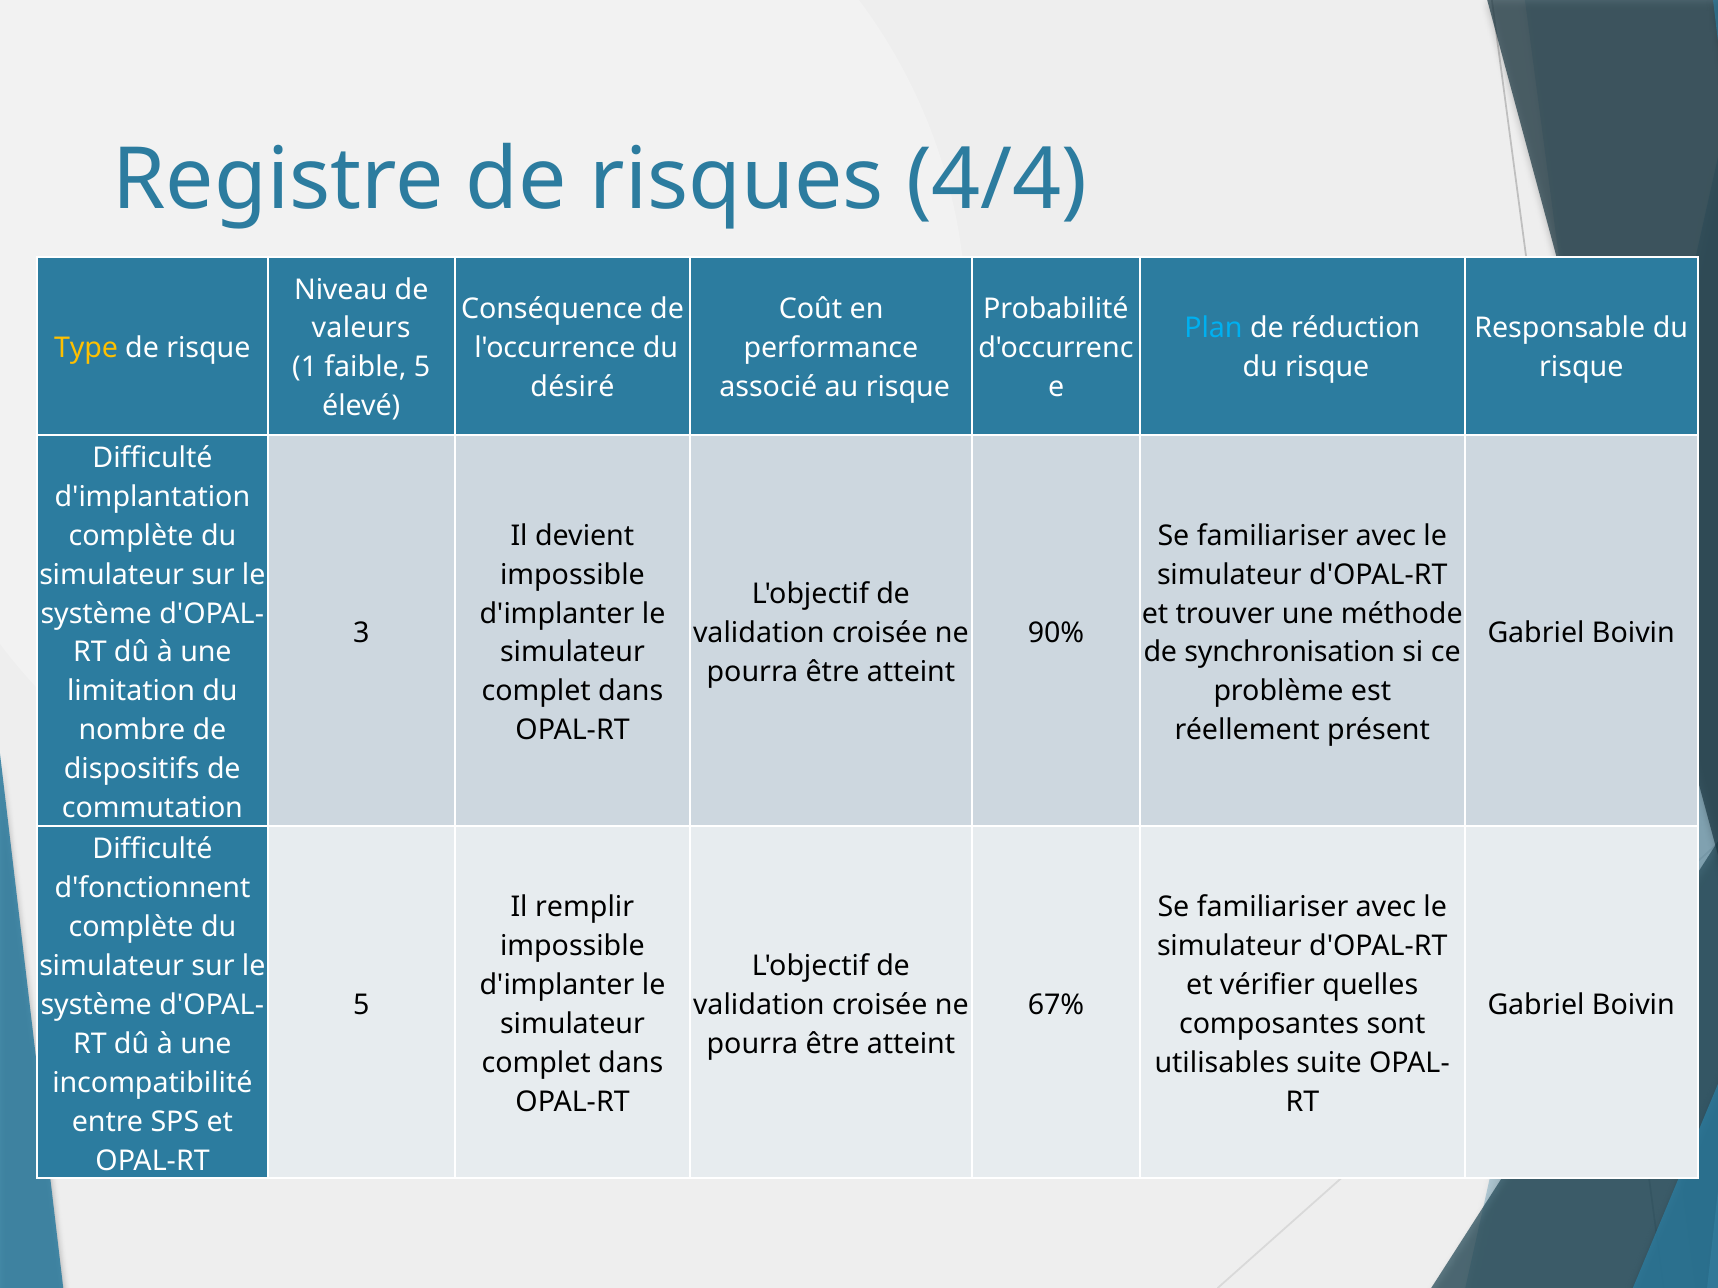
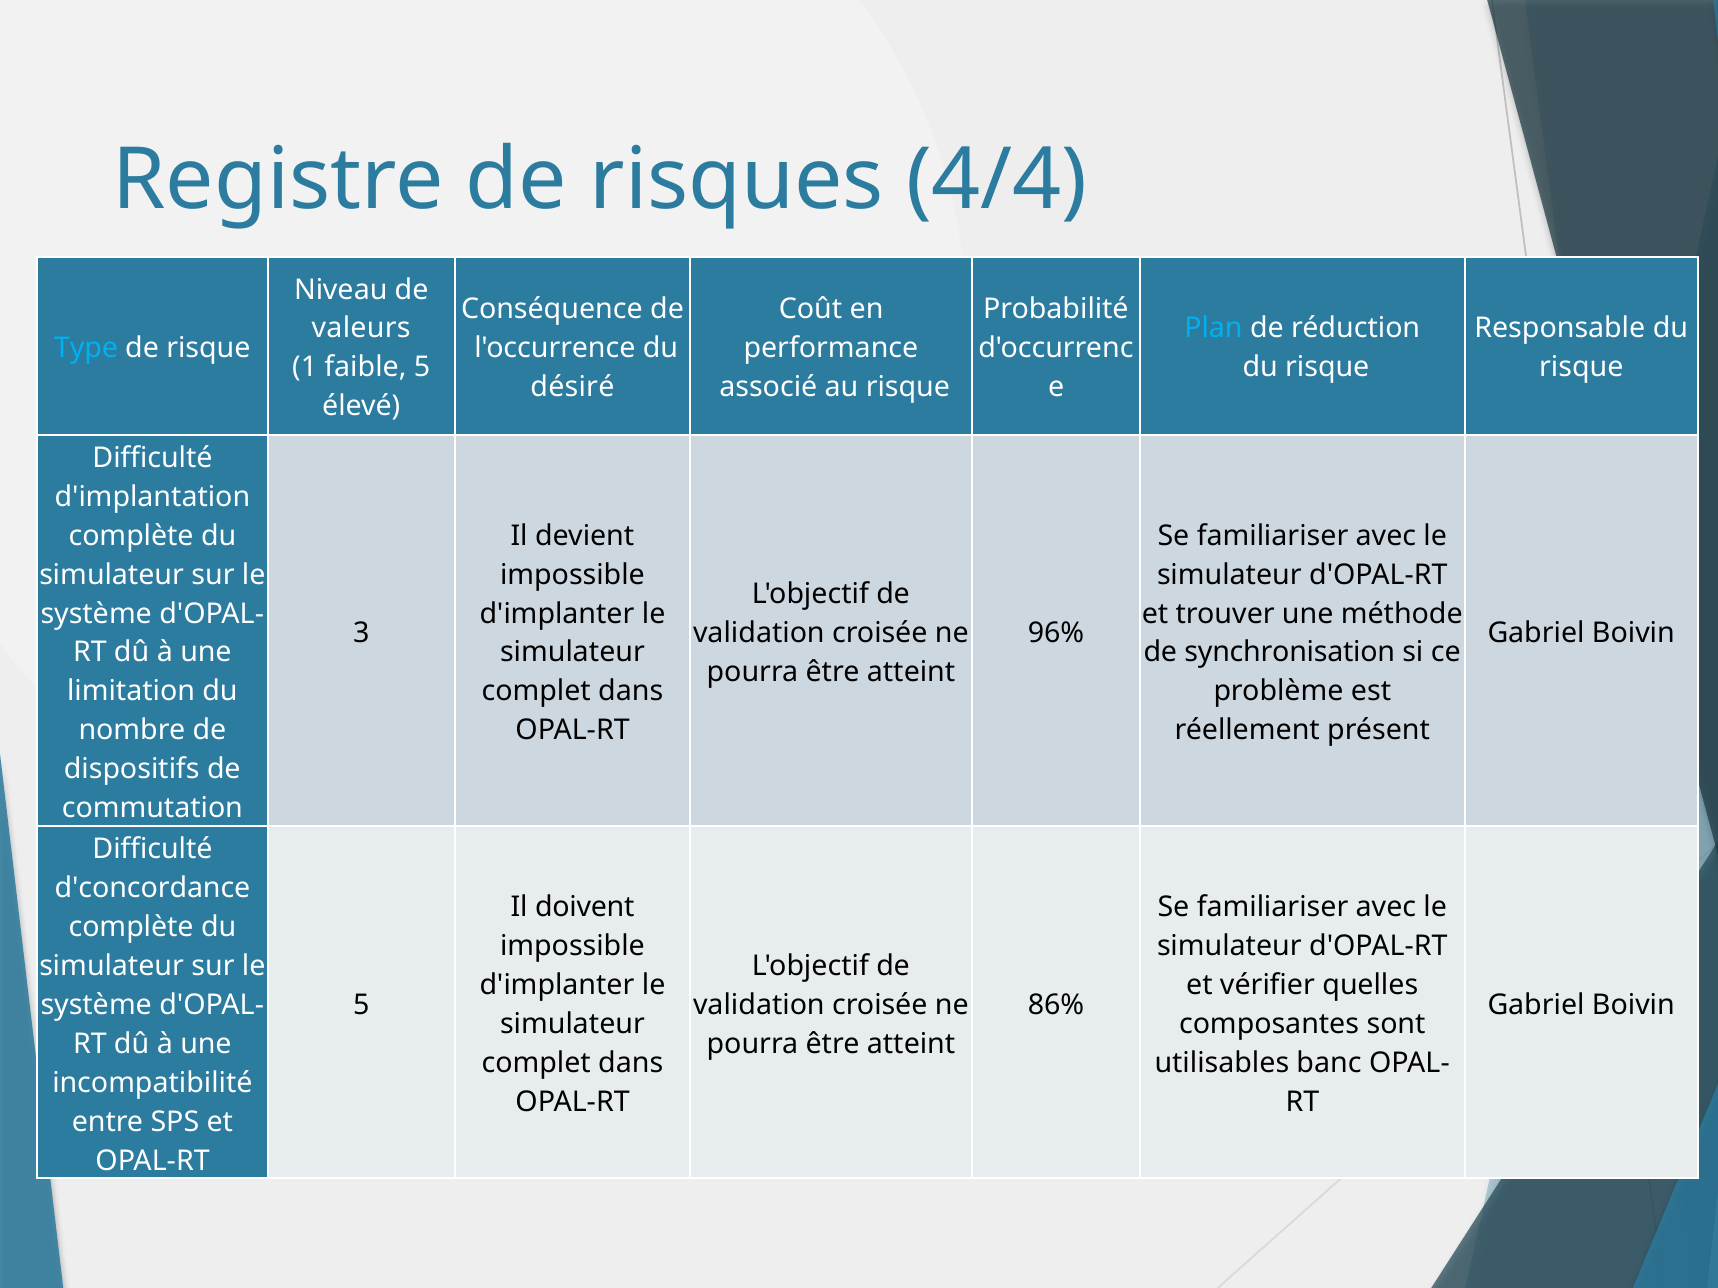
Type colour: yellow -> light blue
90%: 90% -> 96%
d'fonctionnent: d'fonctionnent -> d'concordance
remplir: remplir -> doivent
67%: 67% -> 86%
suite: suite -> banc
